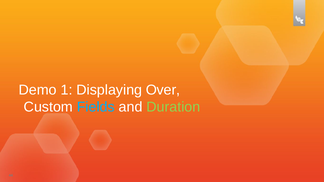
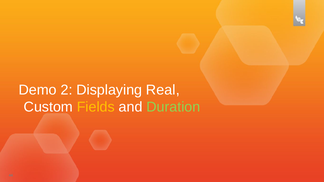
1: 1 -> 2
Over: Over -> Real
Fields colour: light blue -> yellow
